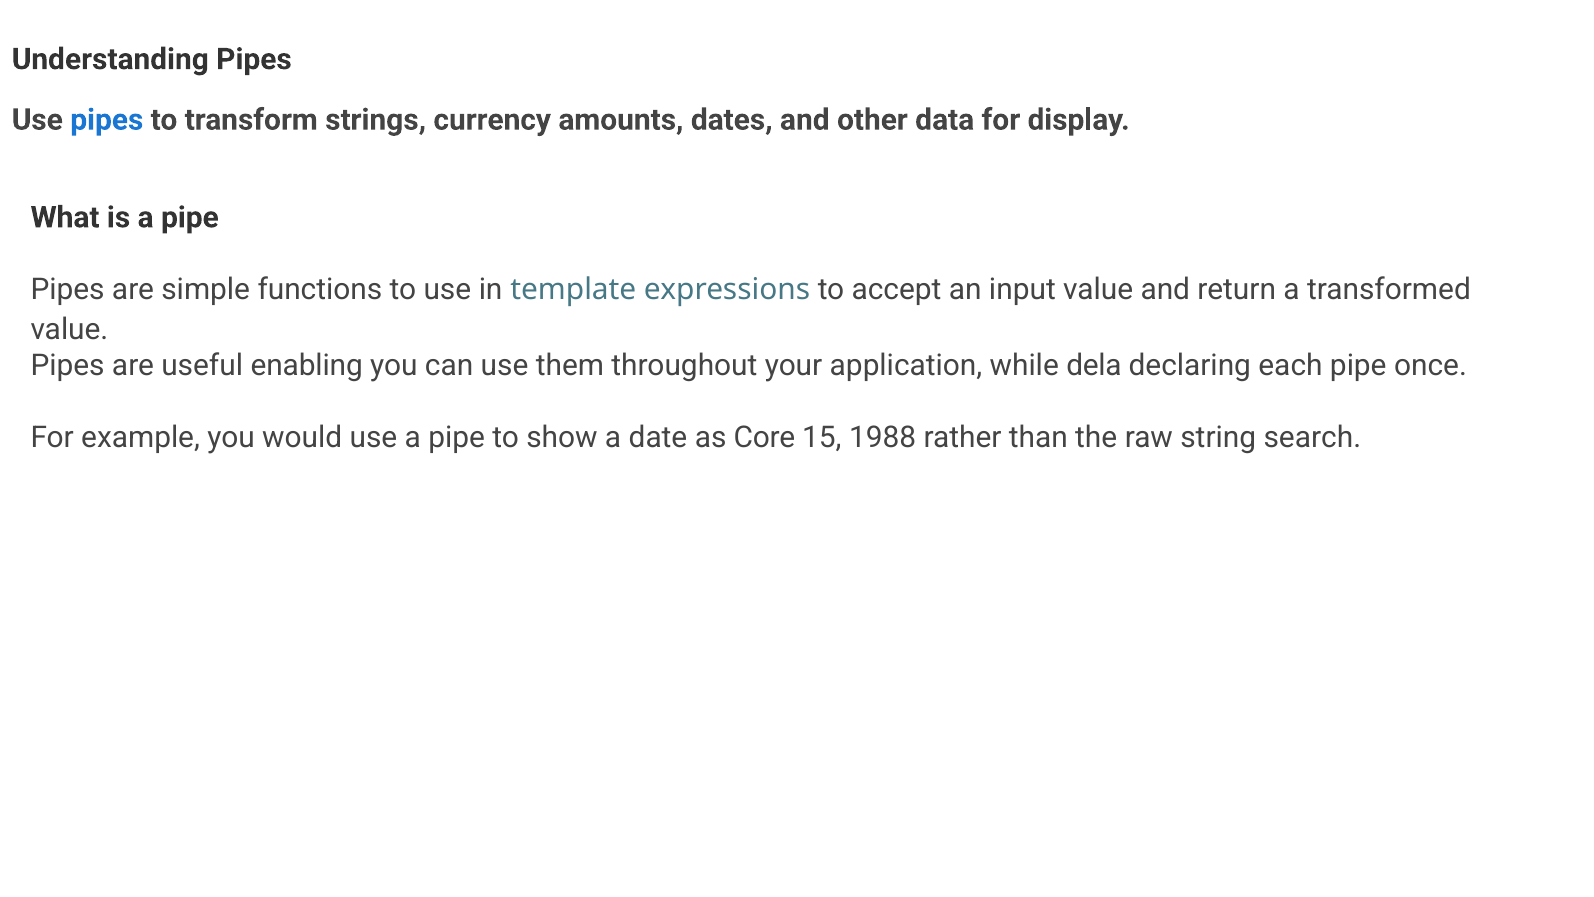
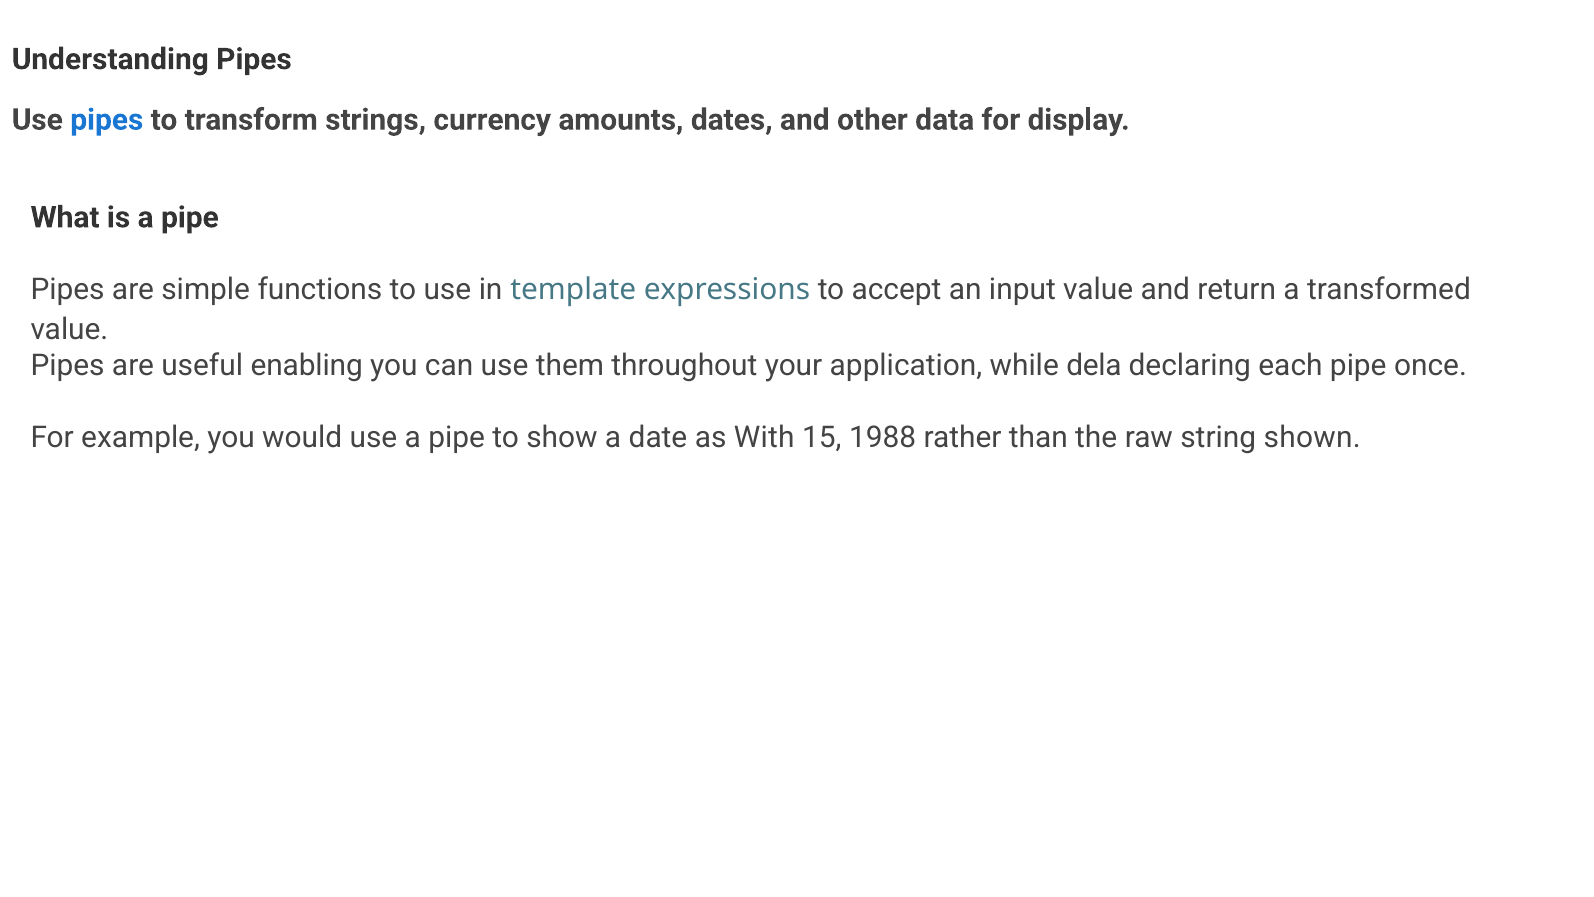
Core: Core -> With
search: search -> shown
